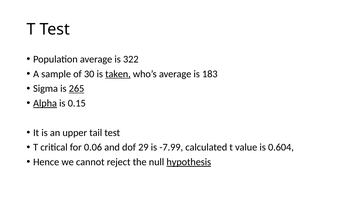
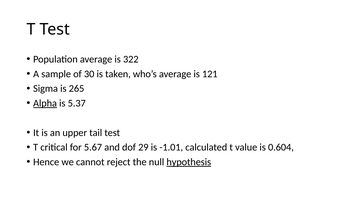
taken underline: present -> none
183: 183 -> 121
265 underline: present -> none
0.15: 0.15 -> 5.37
0.06: 0.06 -> 5.67
-7.99: -7.99 -> -1.01
